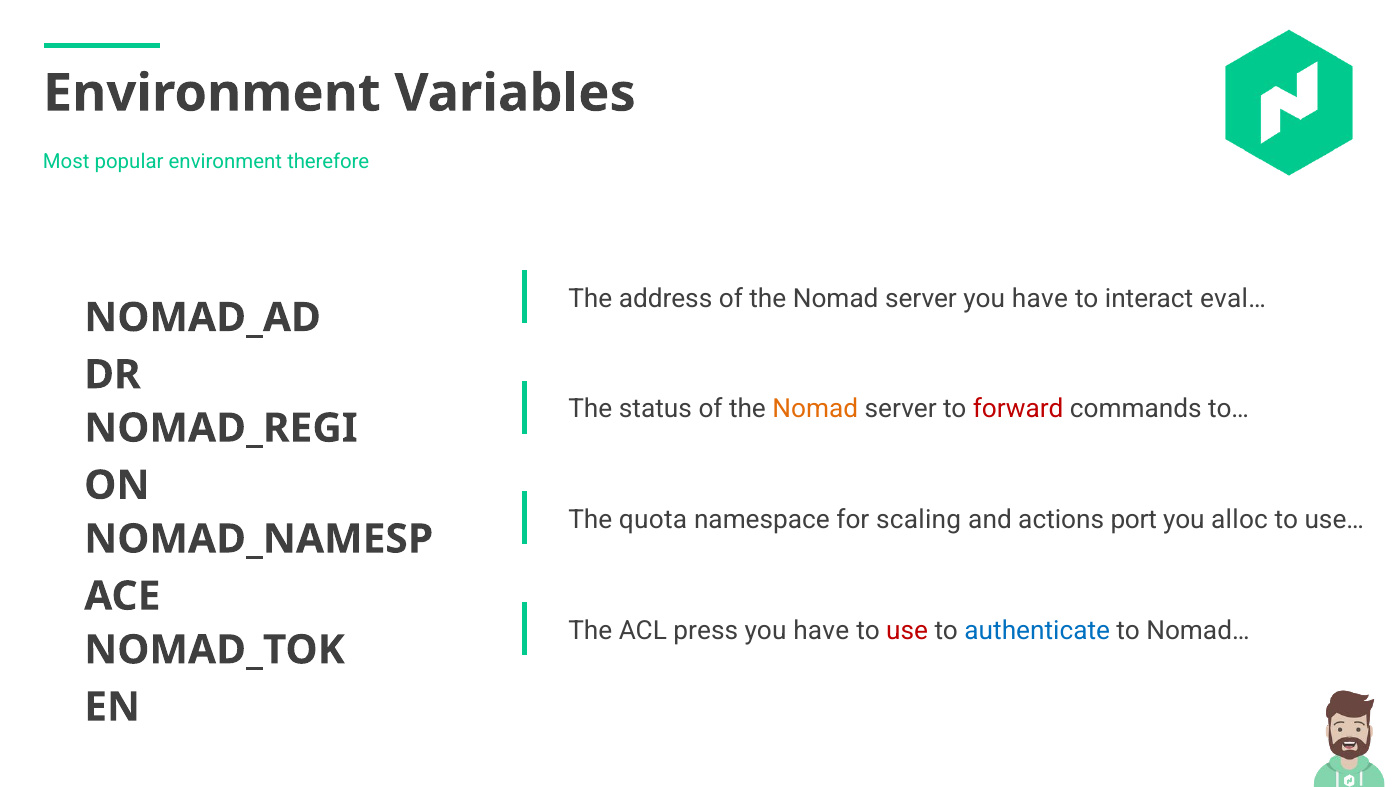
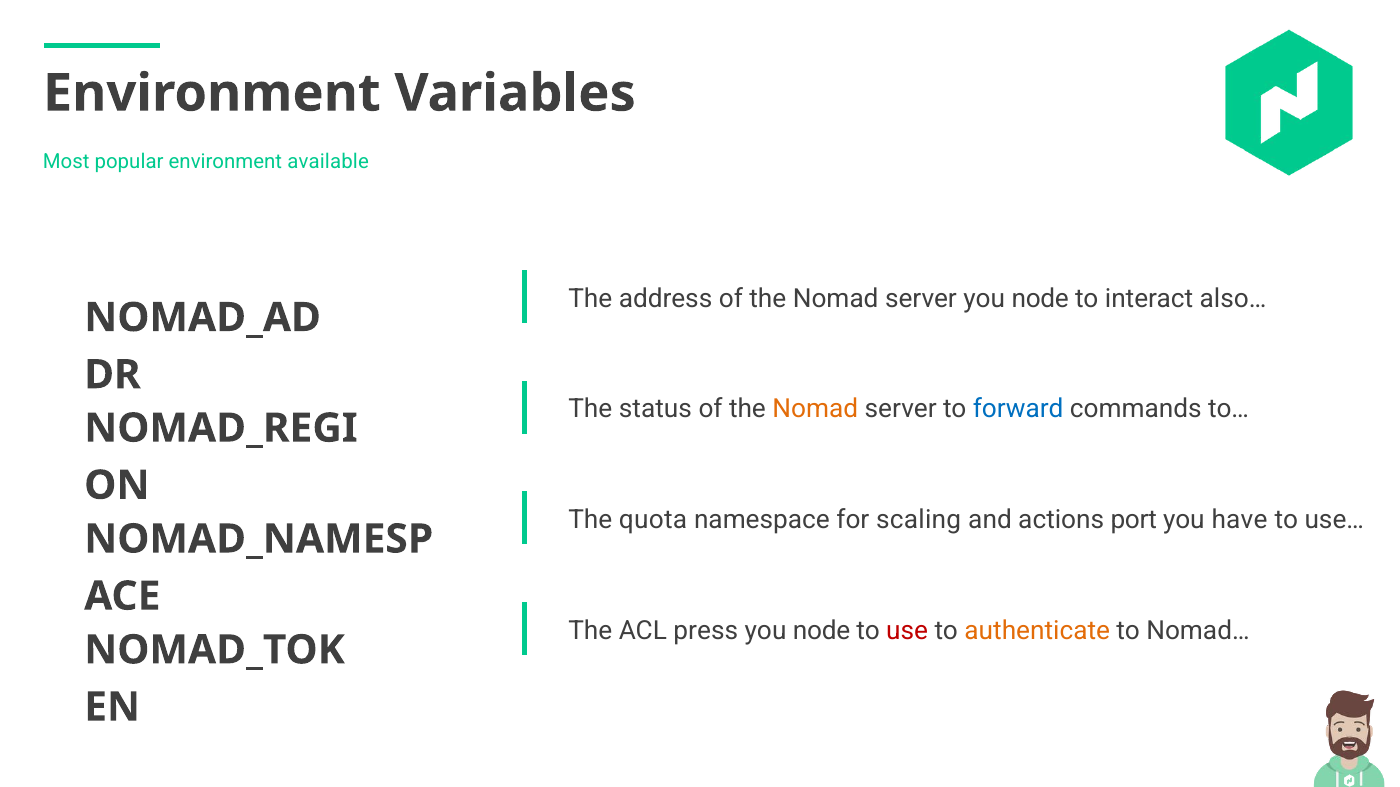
therefore: therefore -> available
server you have: have -> node
eval…: eval… -> also…
forward colour: red -> blue
alloc: alloc -> have
have at (821, 631): have -> node
authenticate colour: blue -> orange
